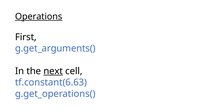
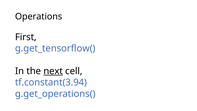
Operations underline: present -> none
g.get_arguments(: g.get_arguments( -> g.get_tensorflow(
tf.constant(6.63: tf.constant(6.63 -> tf.constant(3.94
